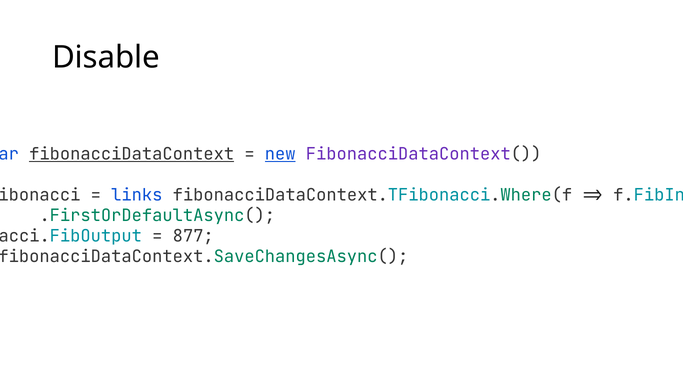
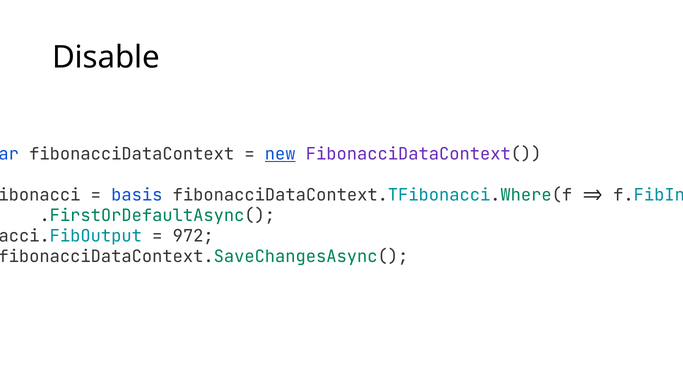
fibonacciDataContext underline: present -> none
links: links -> basis
877: 877 -> 972
